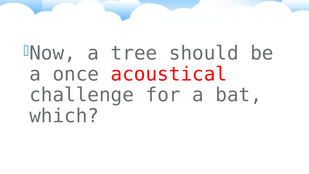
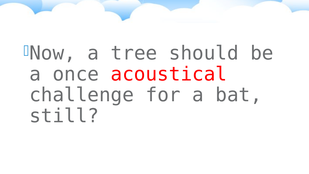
which: which -> still
